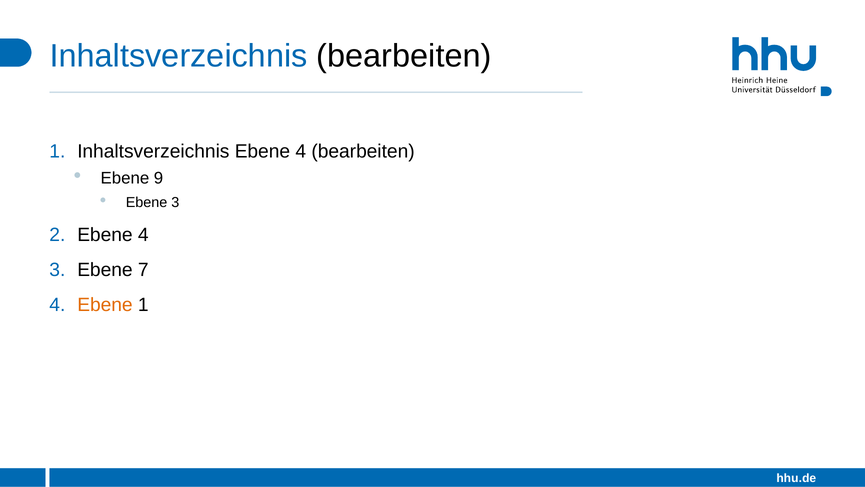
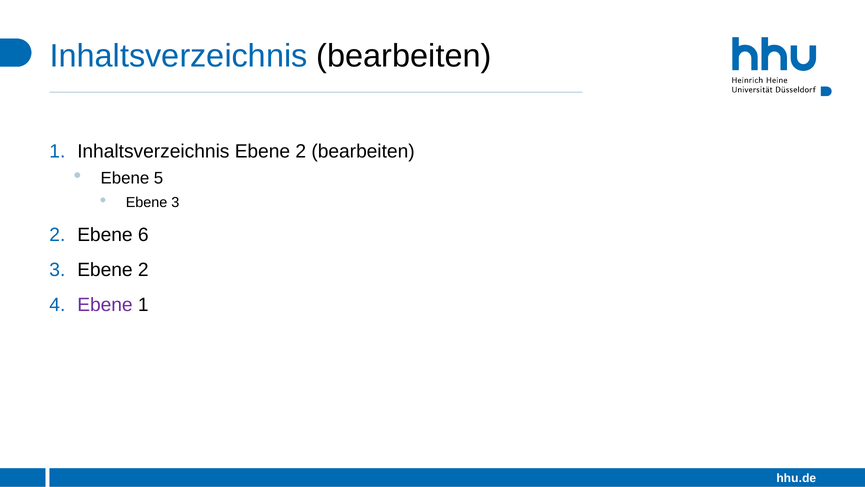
Inhaltsverzeichnis Ebene 4: 4 -> 2
9: 9 -> 5
2 Ebene 4: 4 -> 6
3 Ebene 7: 7 -> 2
Ebene at (105, 305) colour: orange -> purple
